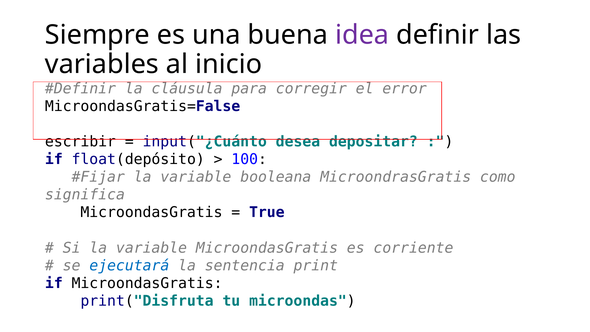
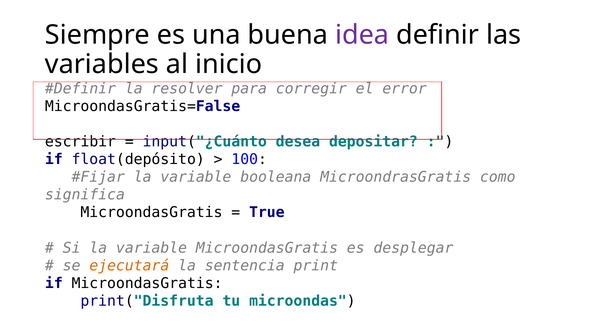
cláusula: cláusula -> resolver
corriente: corriente -> desplegar
ejecutará colour: blue -> orange
